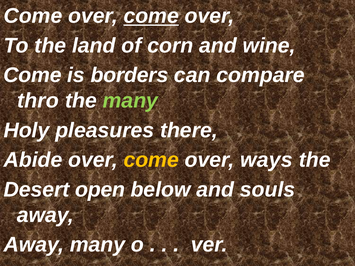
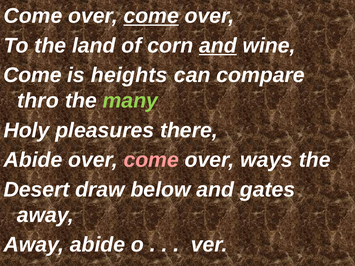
and at (218, 46) underline: none -> present
borders: borders -> heights
come at (151, 160) colour: yellow -> pink
open: open -> draw
souls: souls -> gates
Away many: many -> abide
